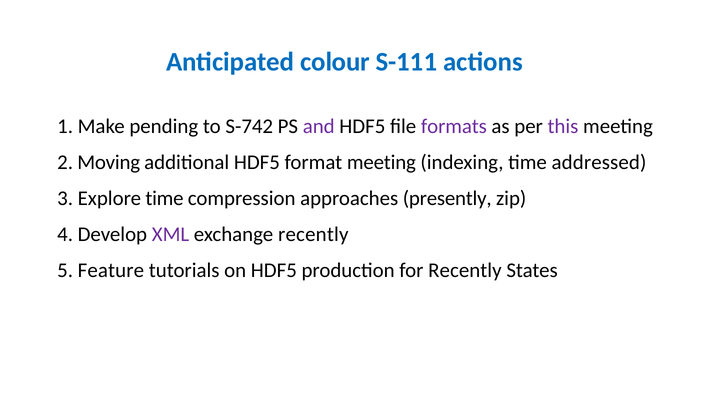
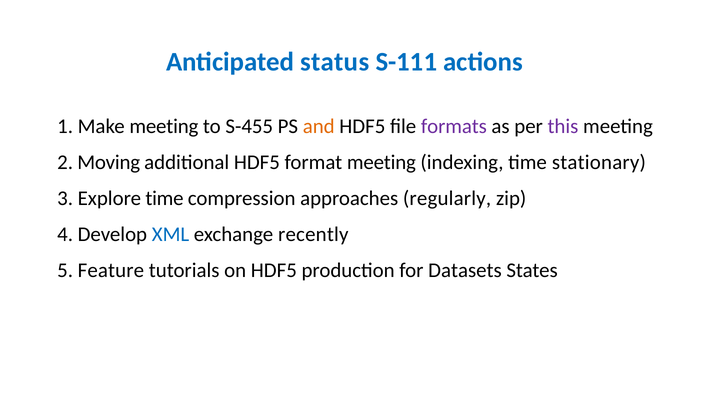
colour: colour -> status
Make pending: pending -> meeting
S-742: S-742 -> S-455
and colour: purple -> orange
addressed: addressed -> stationary
presently: presently -> regularly
XML colour: purple -> blue
for Recently: Recently -> Datasets
